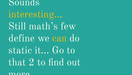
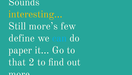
math’s: math’s -> more’s
can colour: yellow -> light blue
static: static -> paper
